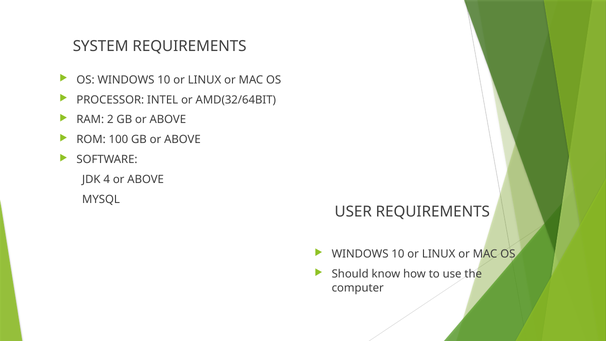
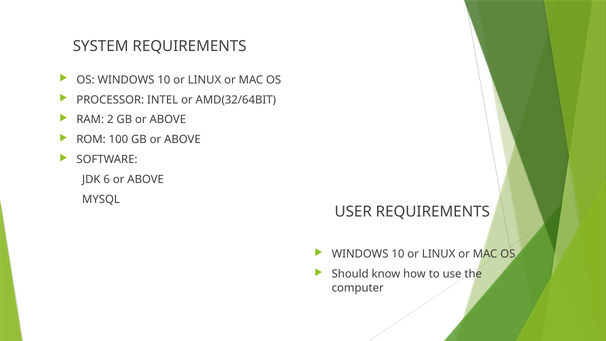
4: 4 -> 6
